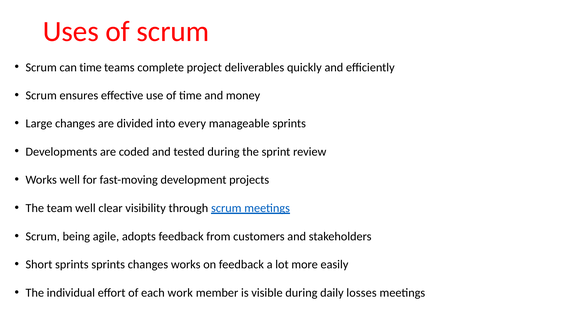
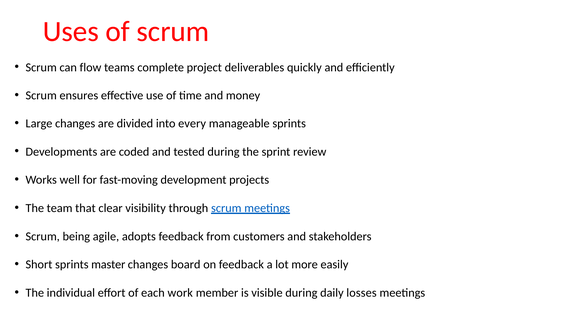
can time: time -> flow
team well: well -> that
sprints sprints: sprints -> master
changes works: works -> board
